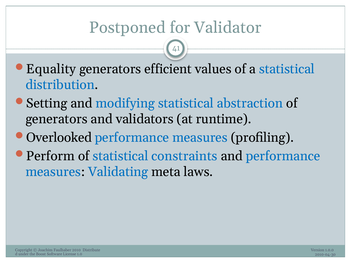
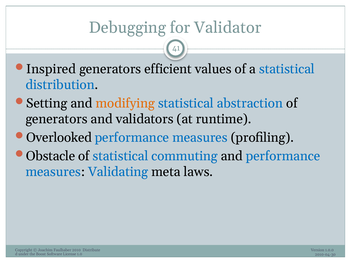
Postponed: Postponed -> Debugging
Equality: Equality -> Inspired
modifying colour: blue -> orange
Perform: Perform -> Obstacle
constraints: constraints -> commuting
